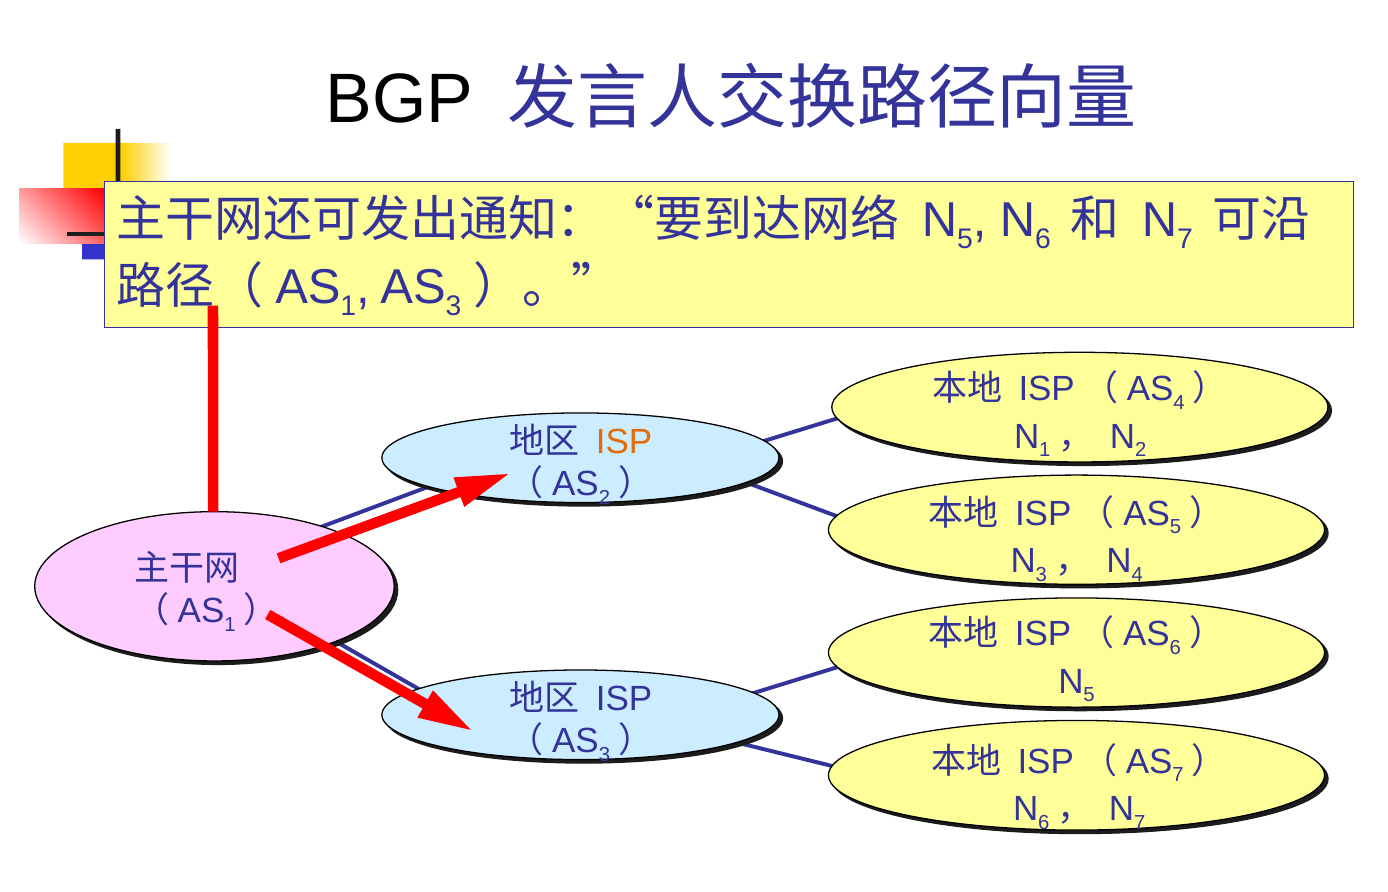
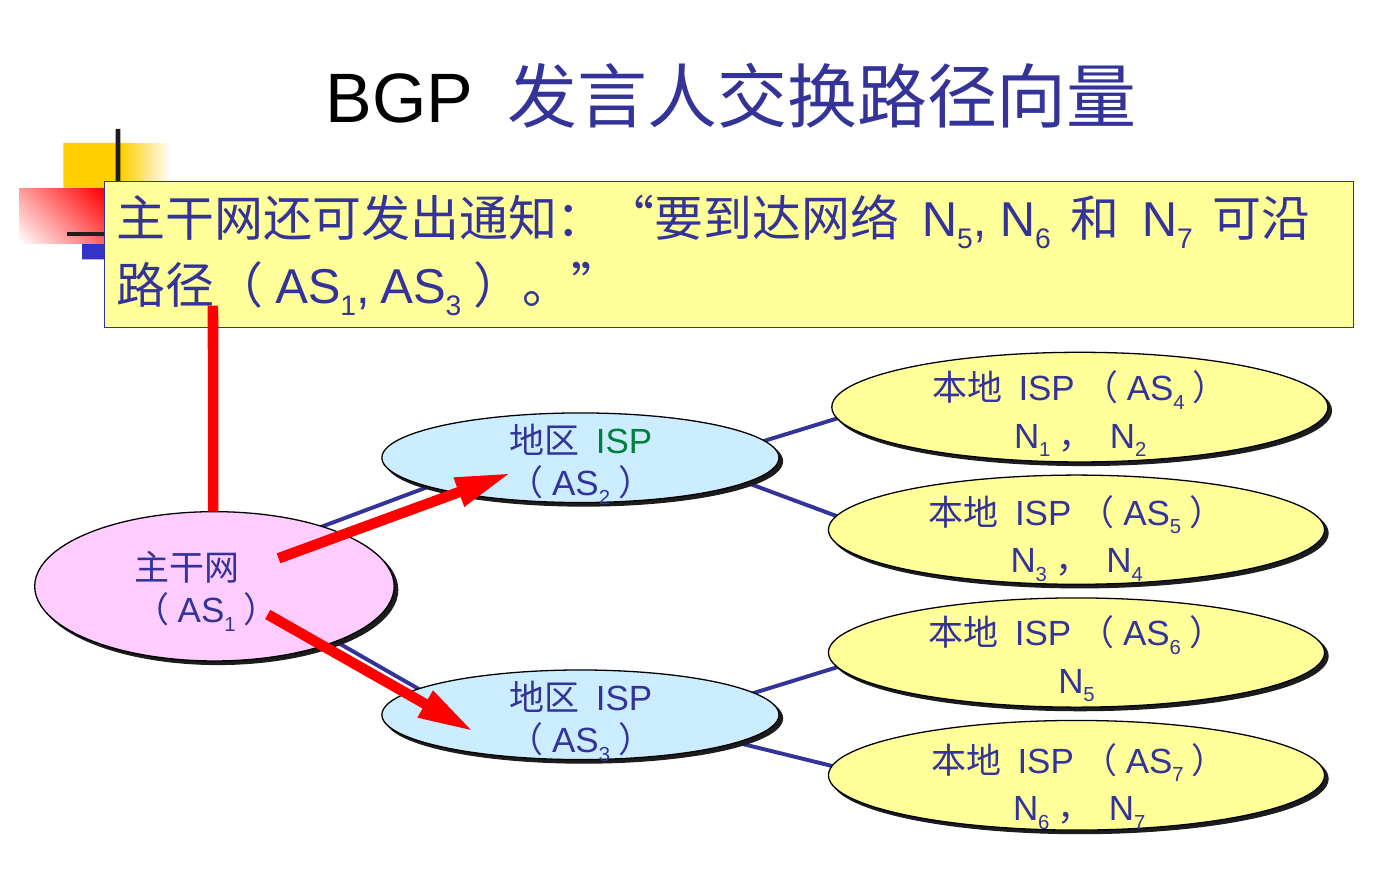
ISP at (624, 442) colour: orange -> green
